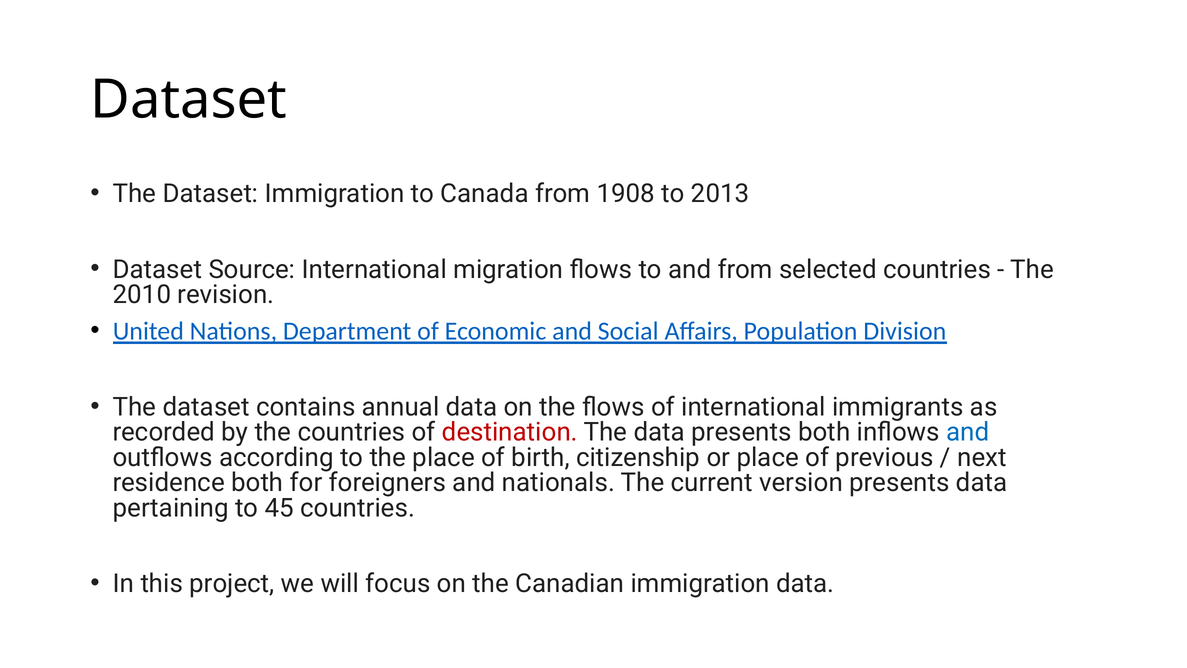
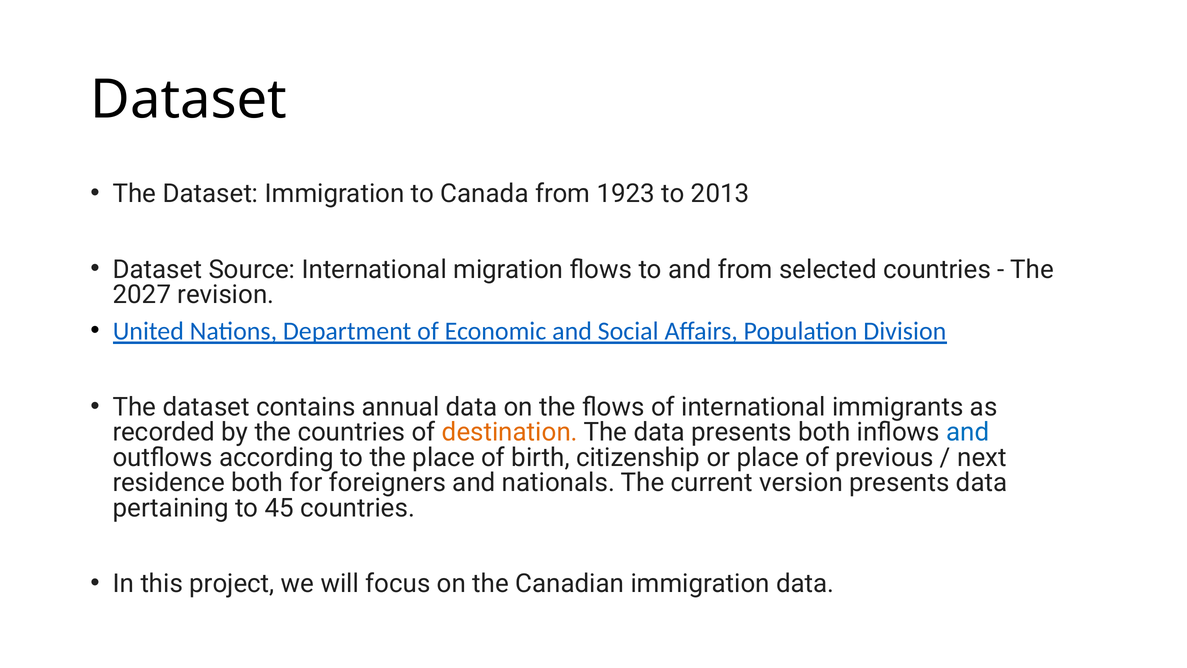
1908: 1908 -> 1923
2010: 2010 -> 2027
destination colour: red -> orange
